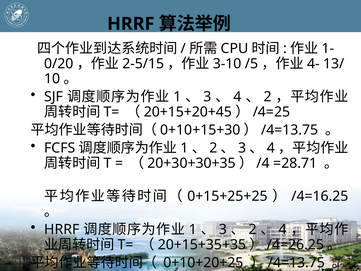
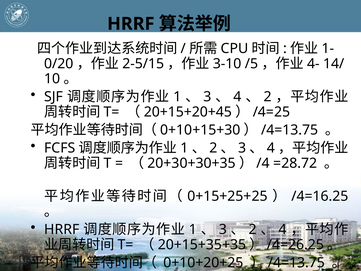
13/: 13/ -> 14/
=28.71: =28.71 -> =28.72
